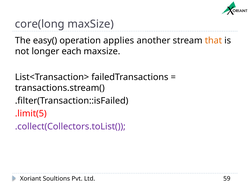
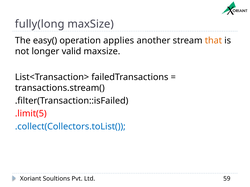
core(long: core(long -> fully(long
each: each -> valid
.collect(Collectors.toList( colour: purple -> blue
